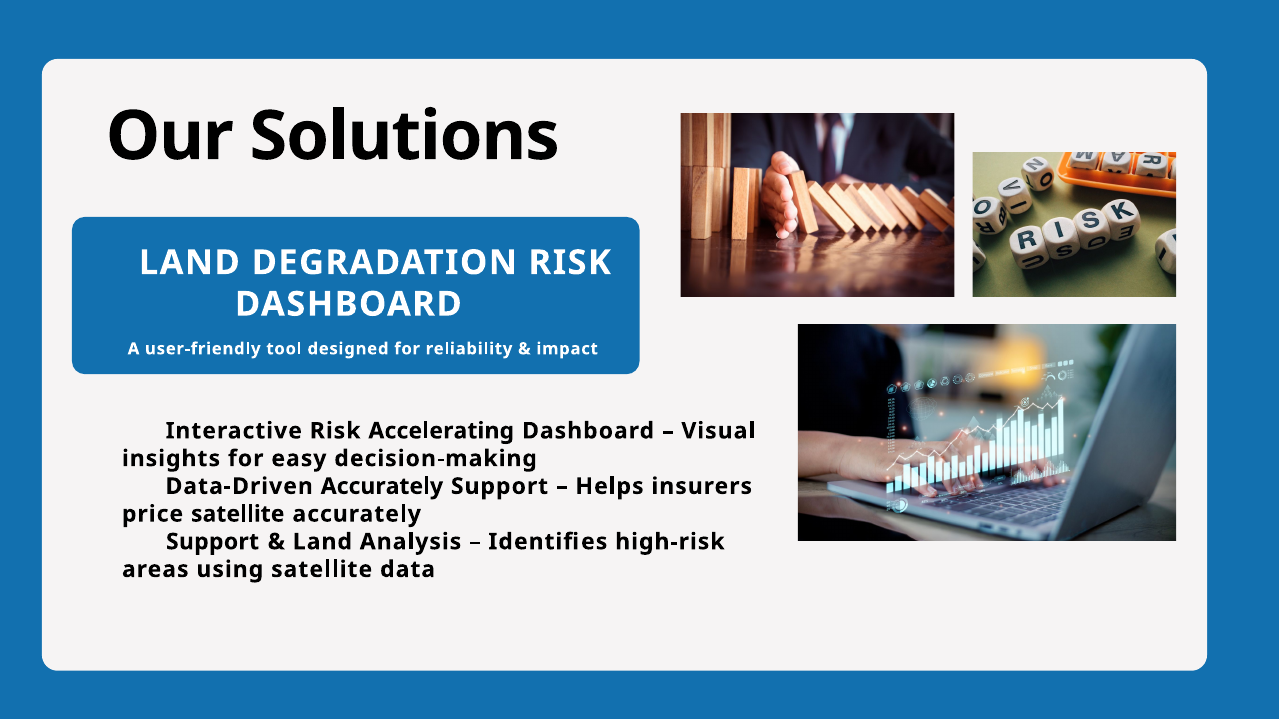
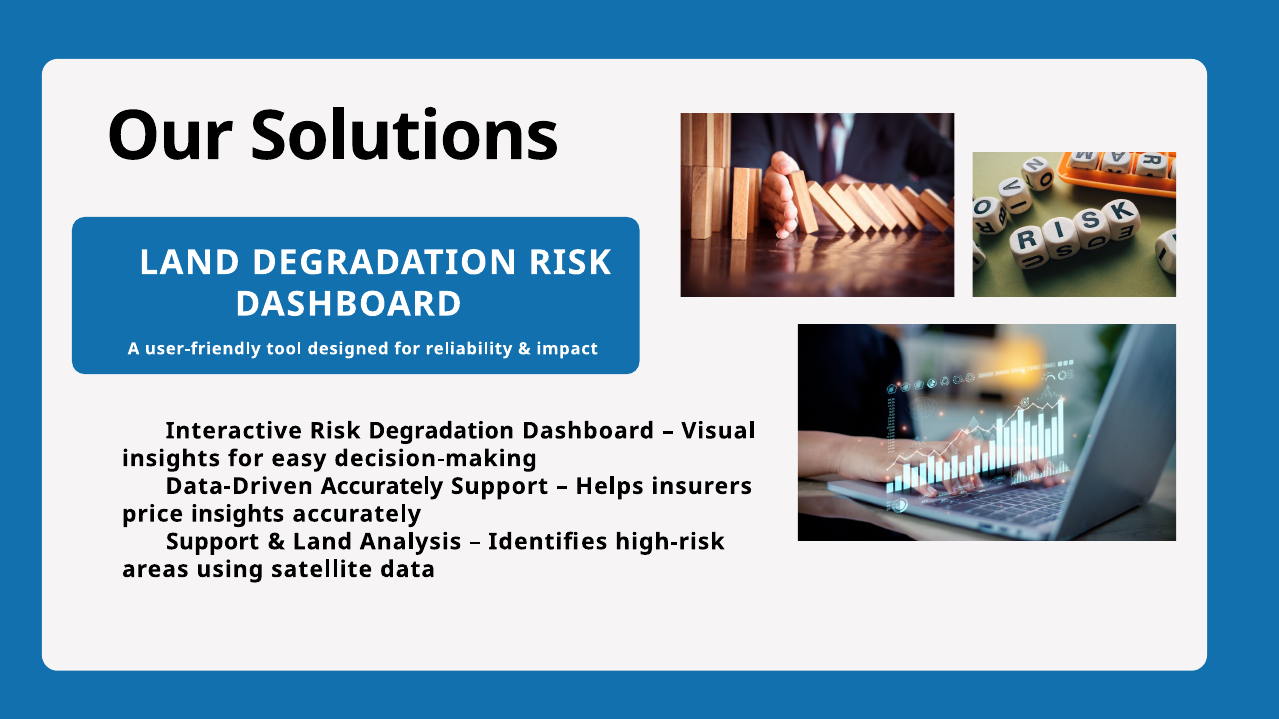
Risk Accelerating: Accelerating -> Degradation
price satellite: satellite -> insights
